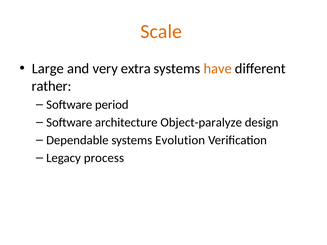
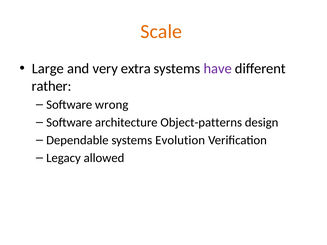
have colour: orange -> purple
period: period -> wrong
Object-paralyze: Object-paralyze -> Object-patterns
process: process -> allowed
